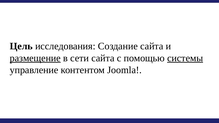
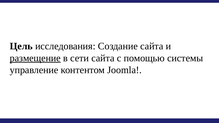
системы underline: present -> none
